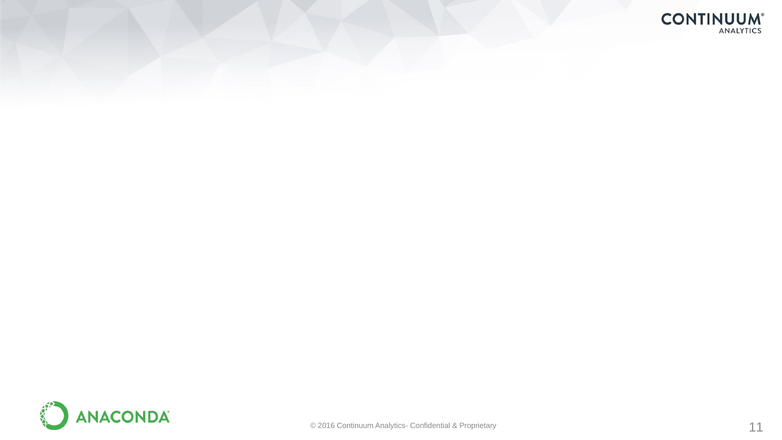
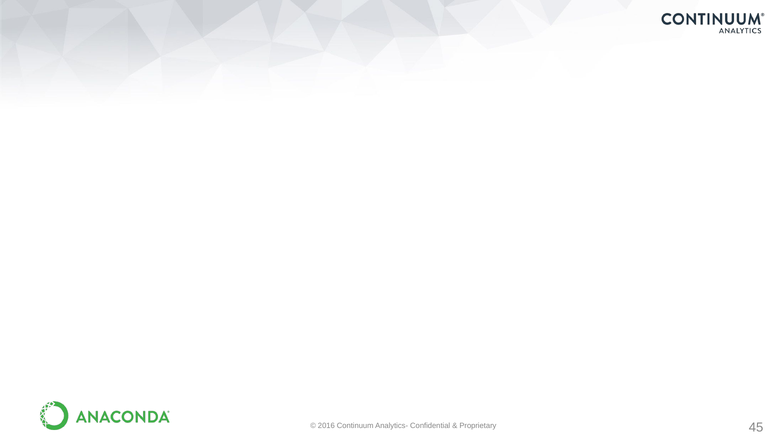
11: 11 -> 45
